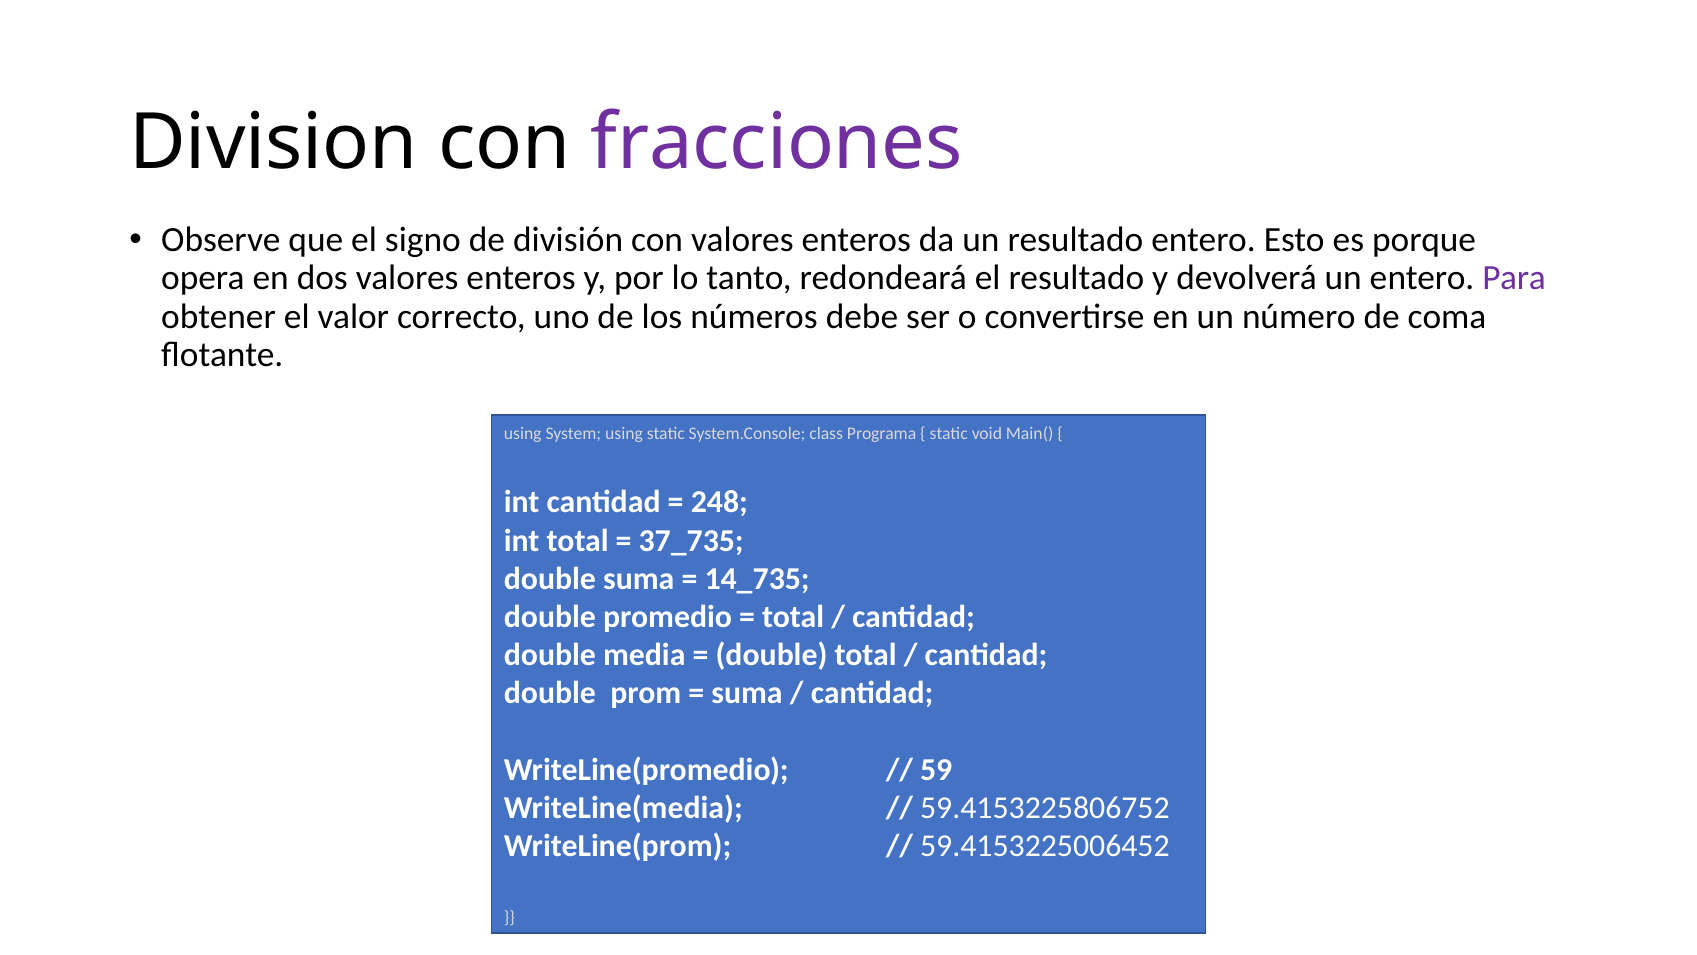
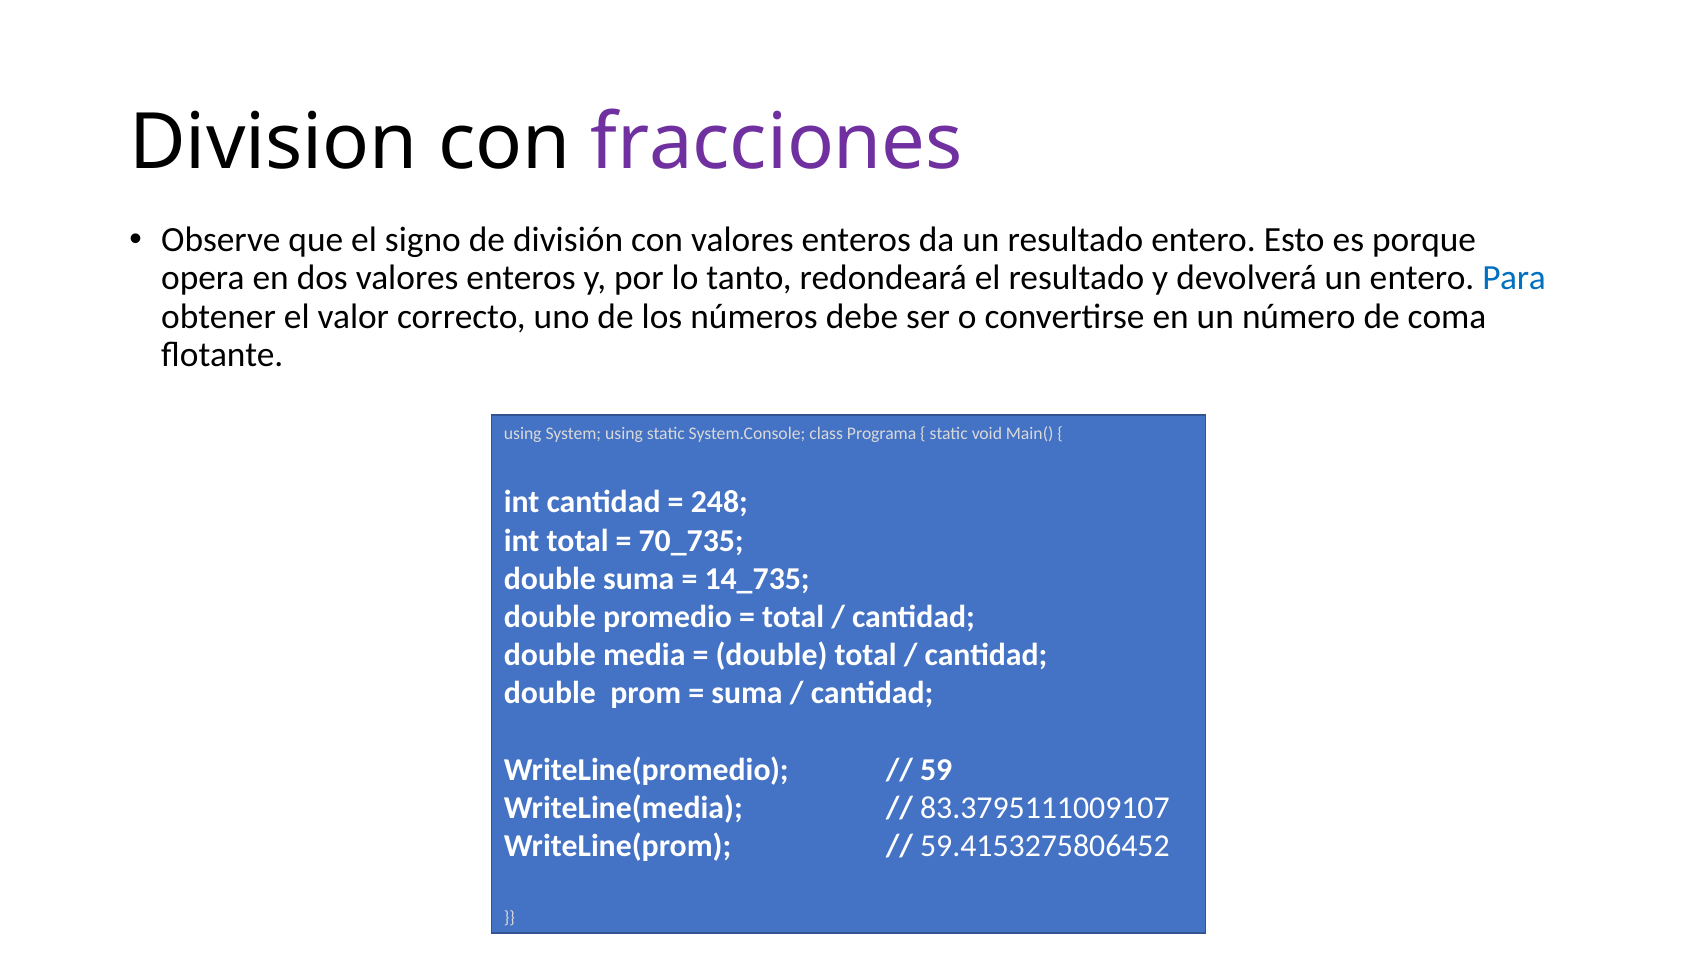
Para colour: purple -> blue
37_735: 37_735 -> 70_735
59.4153225806752: 59.4153225806752 -> 83.3795111009107
59.4153225006452: 59.4153225006452 -> 59.4153275806452
